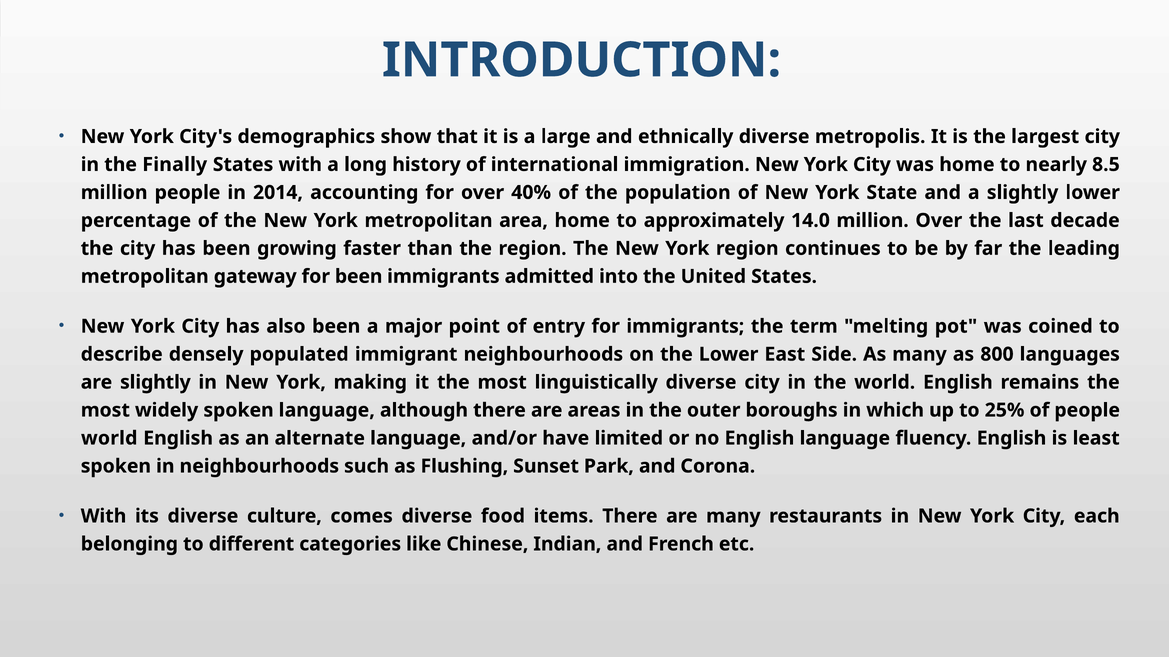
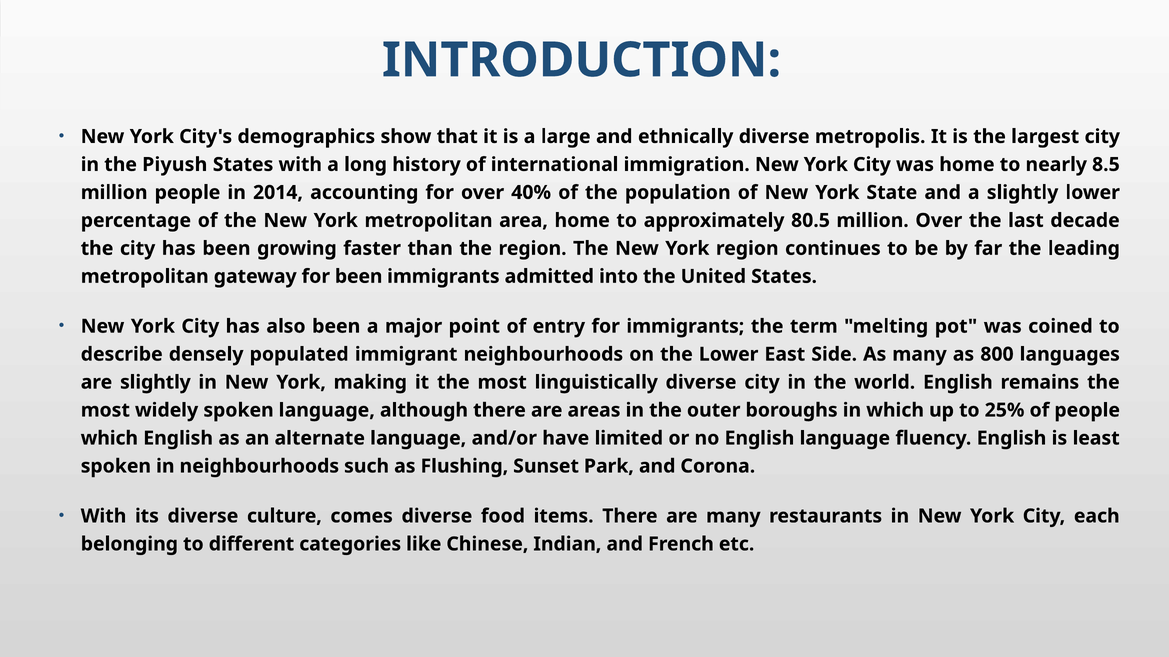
Finally: Finally -> Piyush
14.0: 14.0 -> 80.5
world at (109, 439): world -> which
